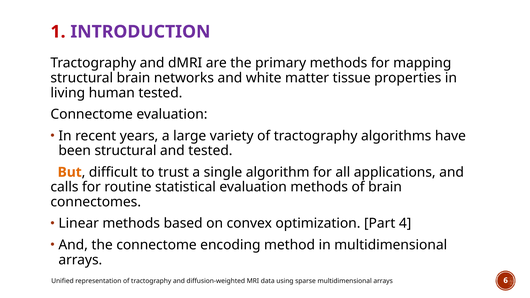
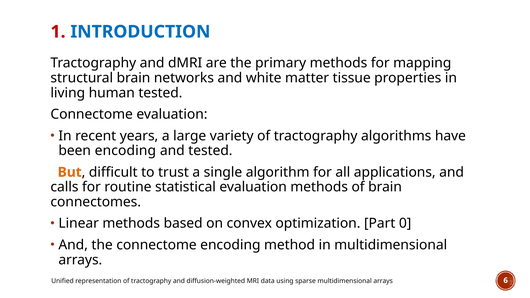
INTRODUCTION colour: purple -> blue
been structural: structural -> encoding
4: 4 -> 0
